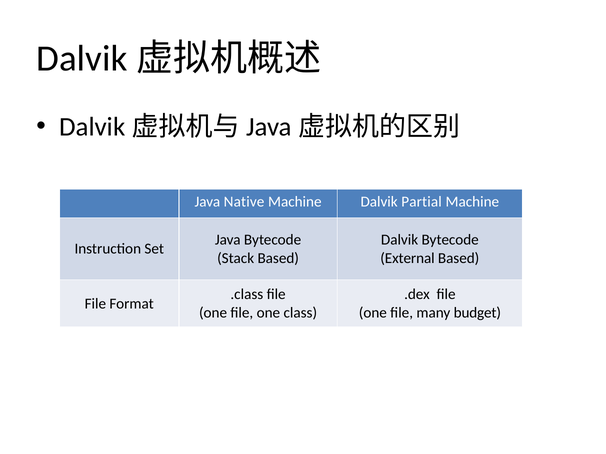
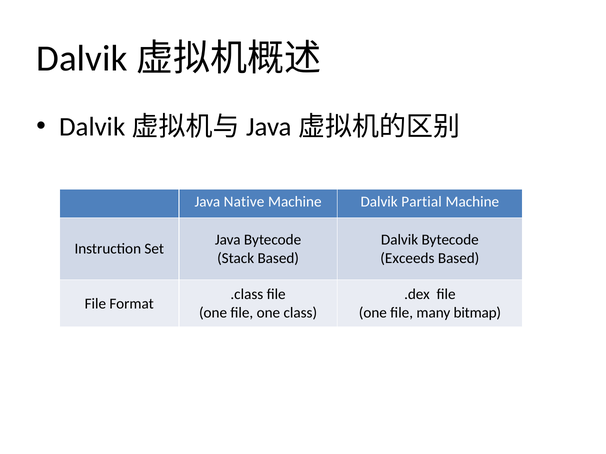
External: External -> Exceeds
budget: budget -> bitmap
